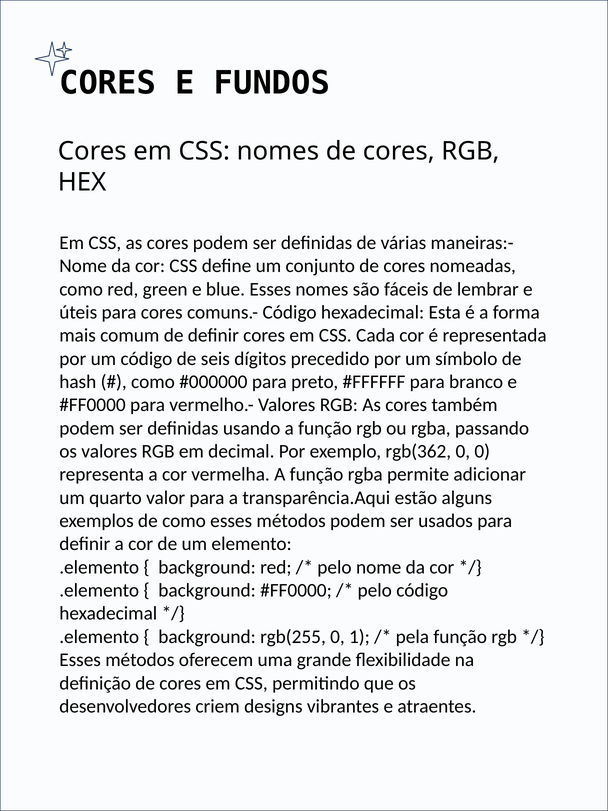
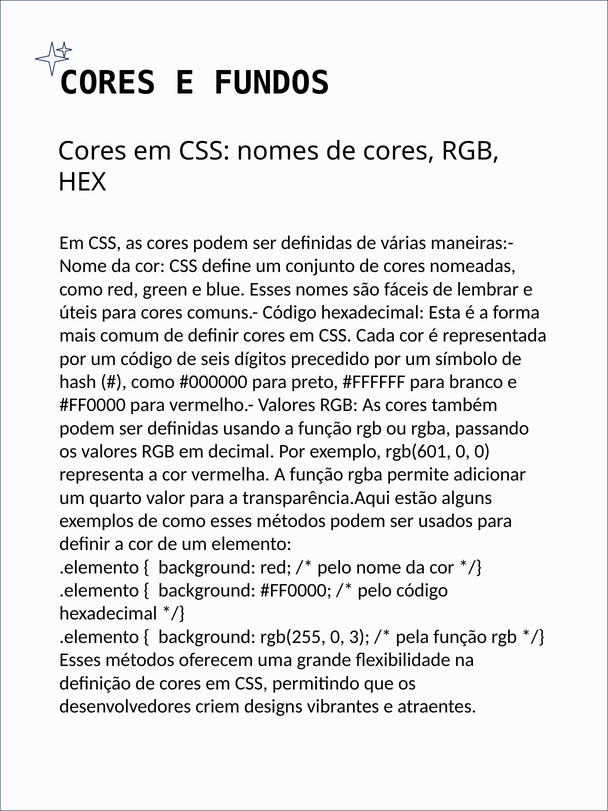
rgb(362: rgb(362 -> rgb(601
1: 1 -> 3
